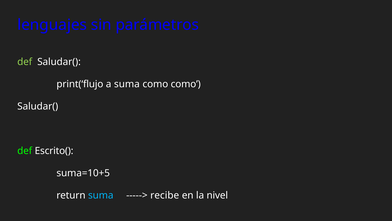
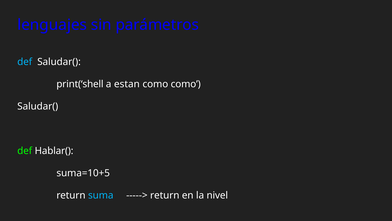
def at (25, 62) colour: light green -> light blue
print(‘flujo: print(‘flujo -> print(‘shell
a suma: suma -> estan
Escrito(: Escrito( -> Hablar(
recibe at (165, 195): recibe -> return
